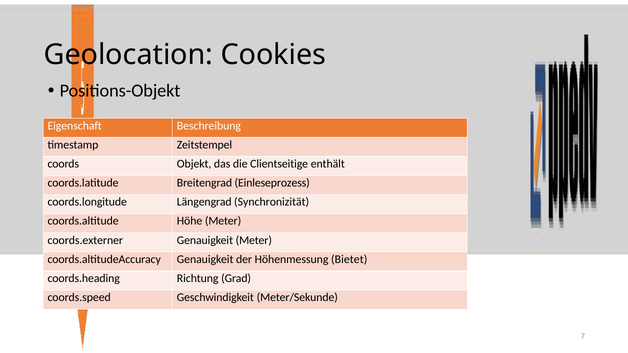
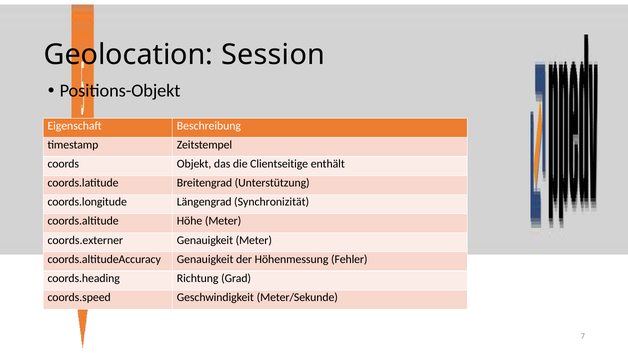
Cookies: Cookies -> Session
Einleseprozess: Einleseprozess -> Unterstützung
Bietet: Bietet -> Fehler
